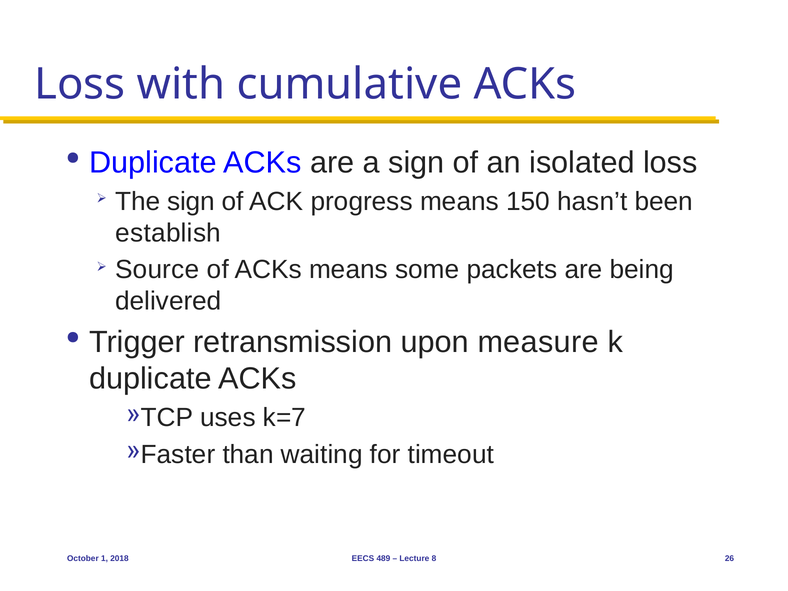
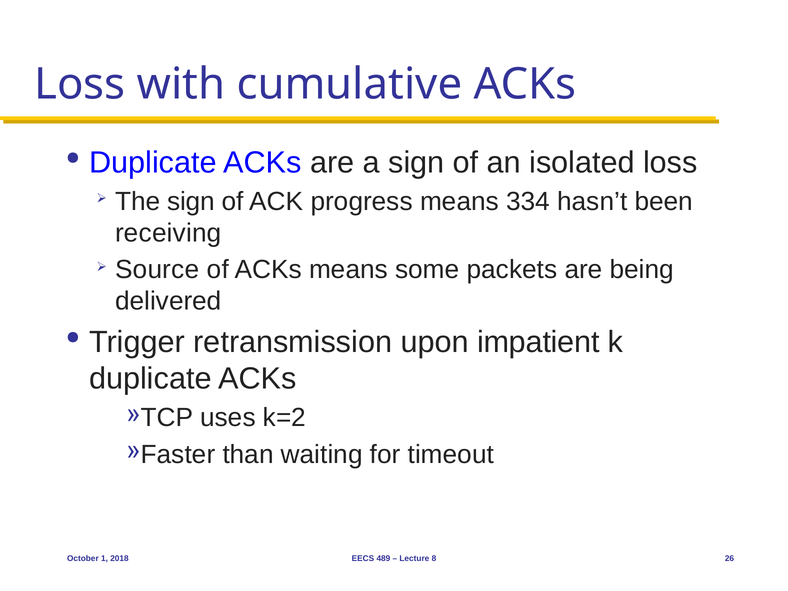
150: 150 -> 334
establish: establish -> receiving
measure: measure -> impatient
k=7: k=7 -> k=2
